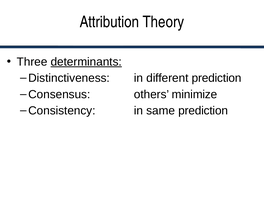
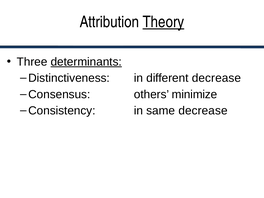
Theory underline: none -> present
different prediction: prediction -> decrease
same prediction: prediction -> decrease
